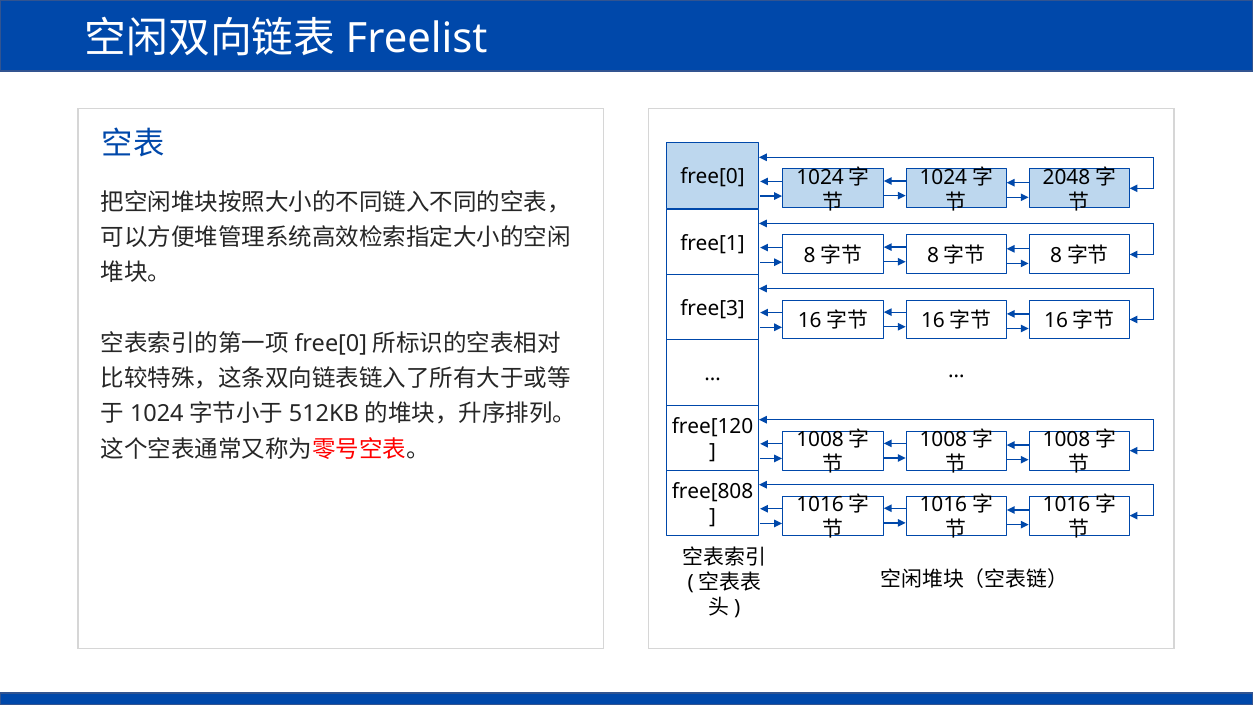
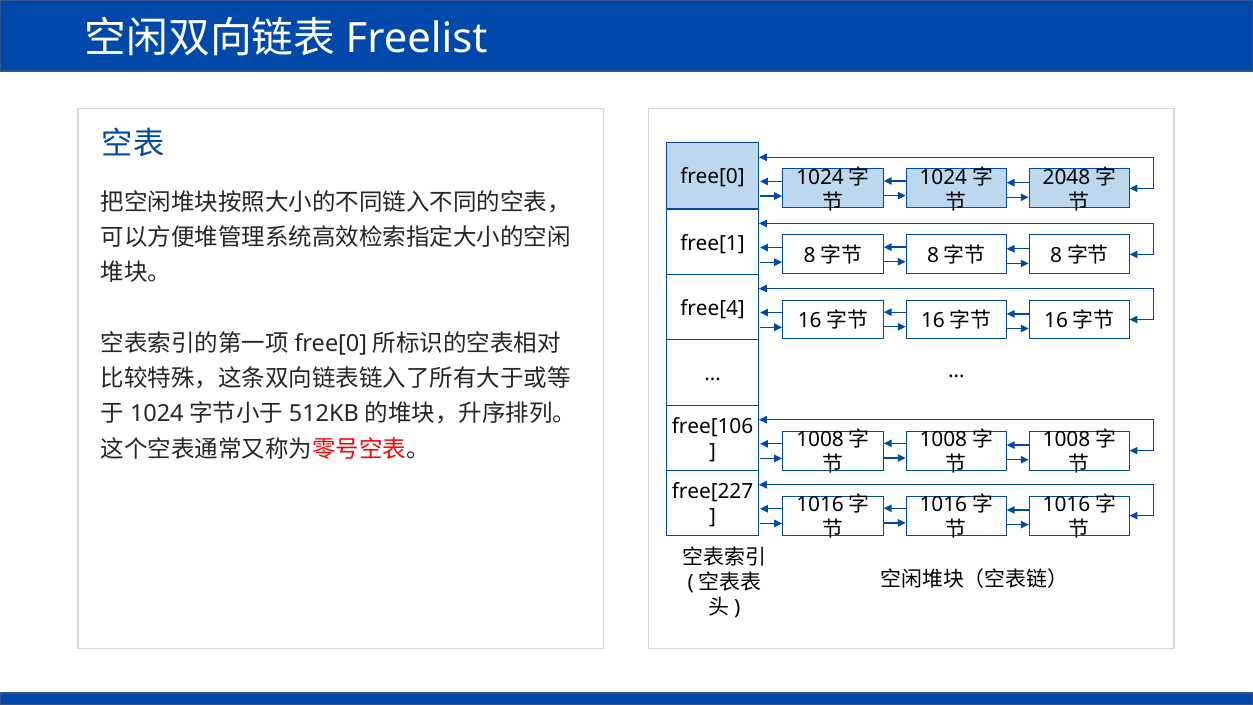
free[3: free[3 -> free[4
free[120: free[120 -> free[106
free[808: free[808 -> free[227
